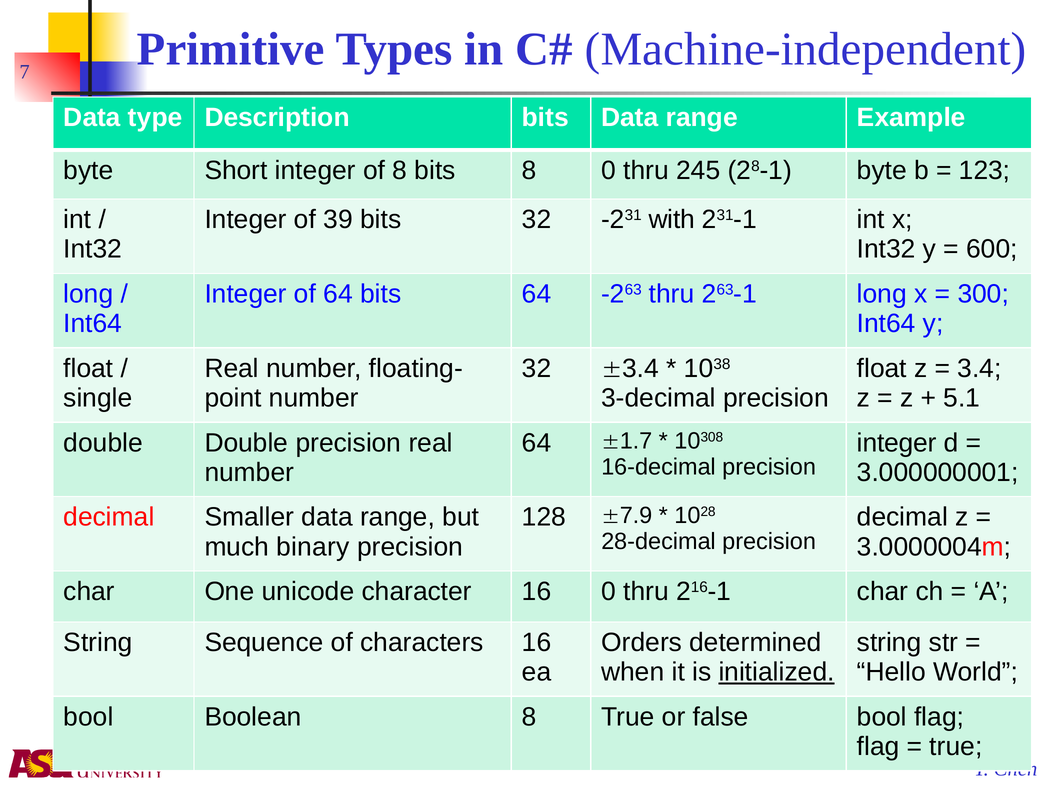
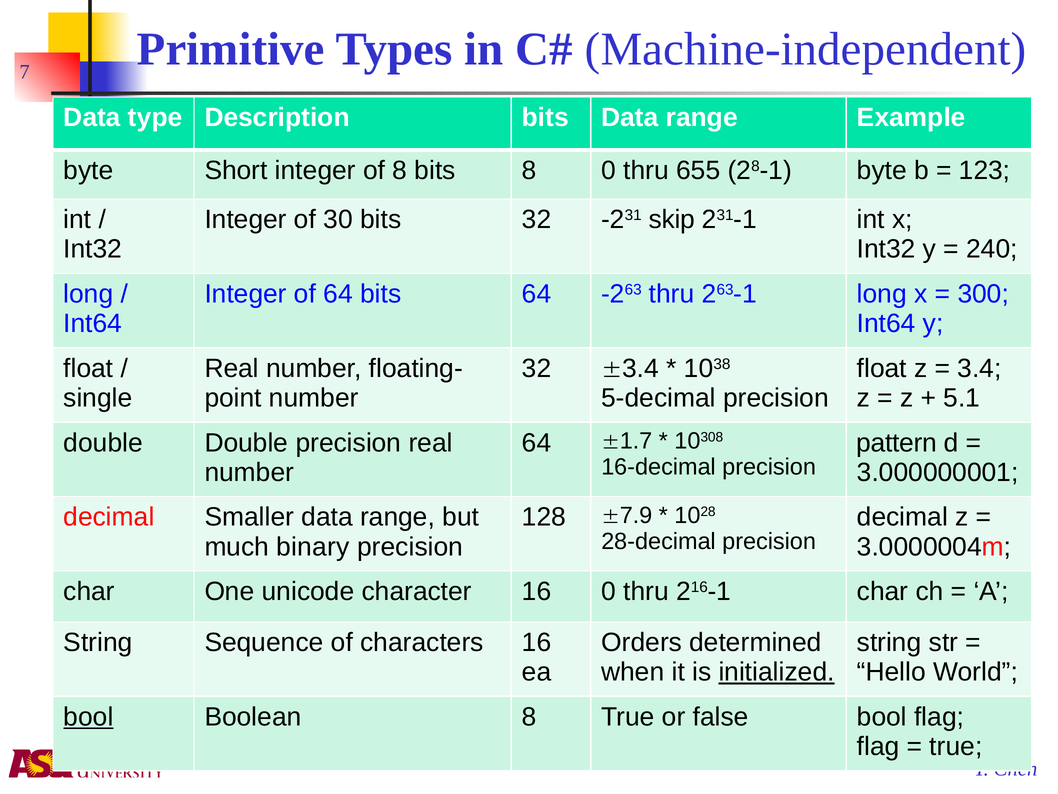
245: 245 -> 655
39: 39 -> 30
with: with -> skip
600: 600 -> 240
3-decimal: 3-decimal -> 5-decimal
integer at (897, 443): integer -> pattern
bool at (88, 716) underline: none -> present
